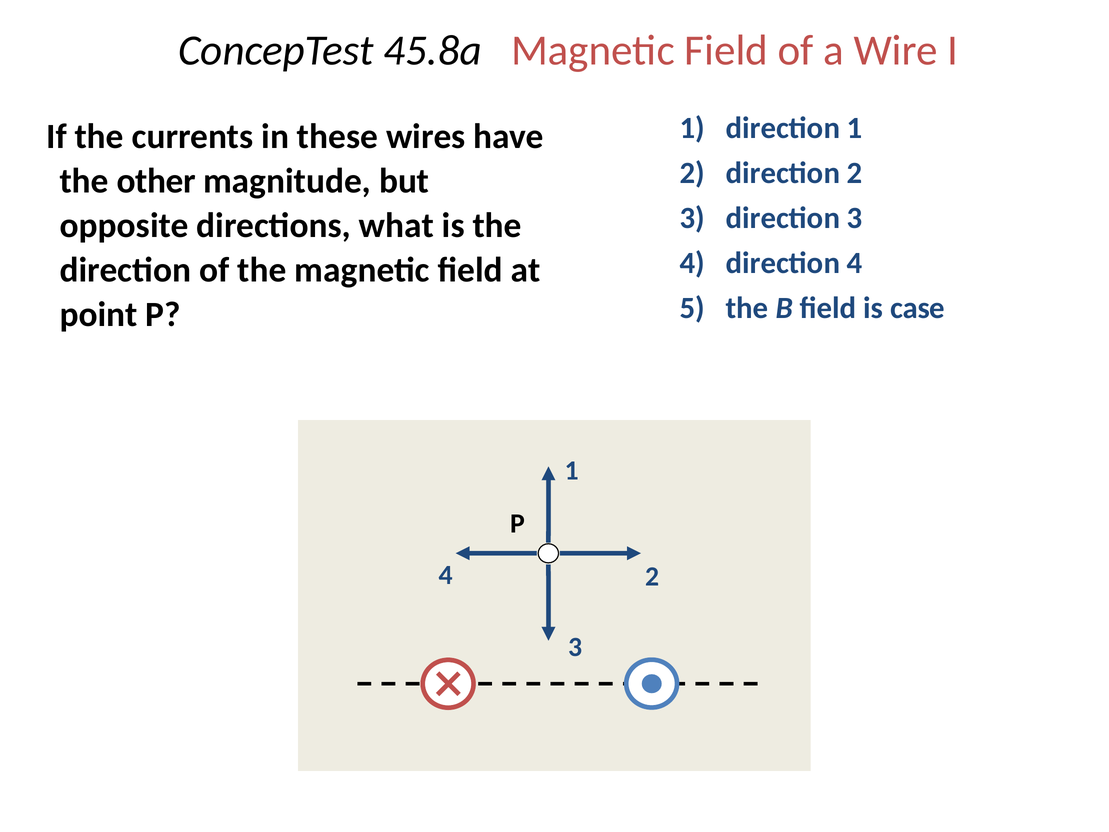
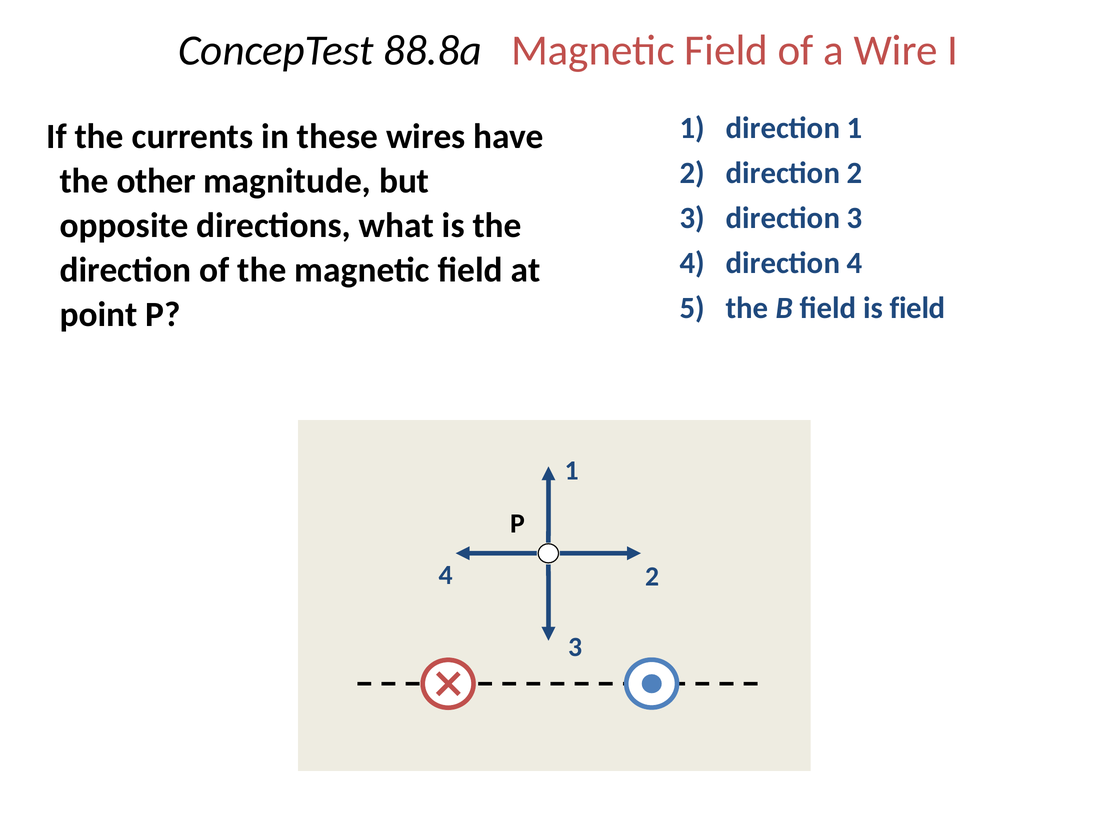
45.8a: 45.8a -> 88.8a
is case: case -> field
